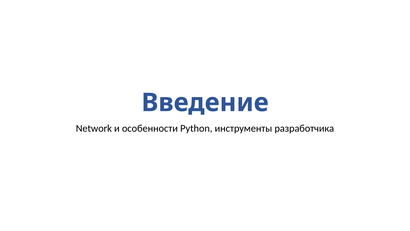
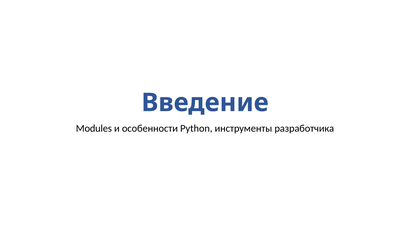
Network: Network -> Modules
